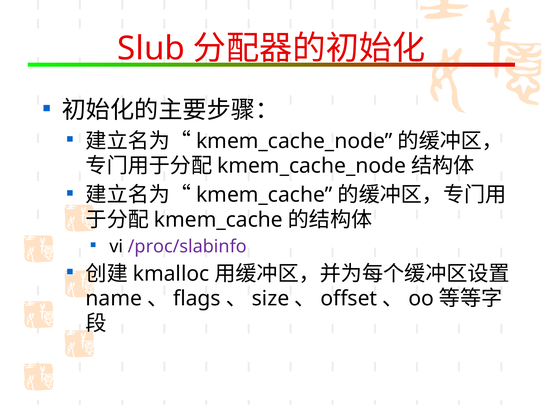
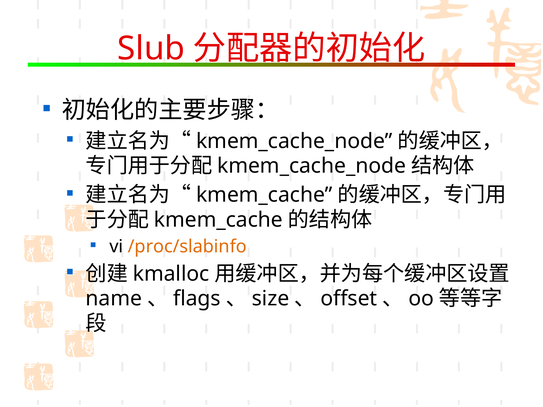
/proc/slabinfo colour: purple -> orange
